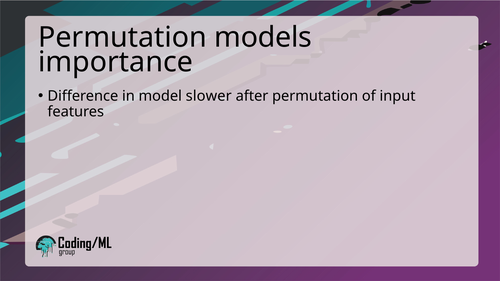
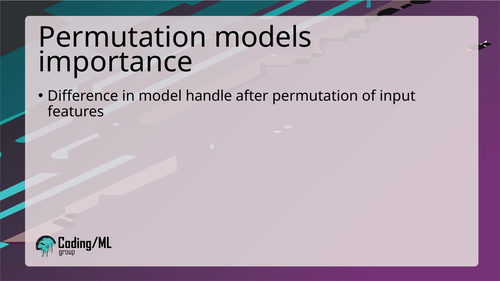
slower: slower -> handle
